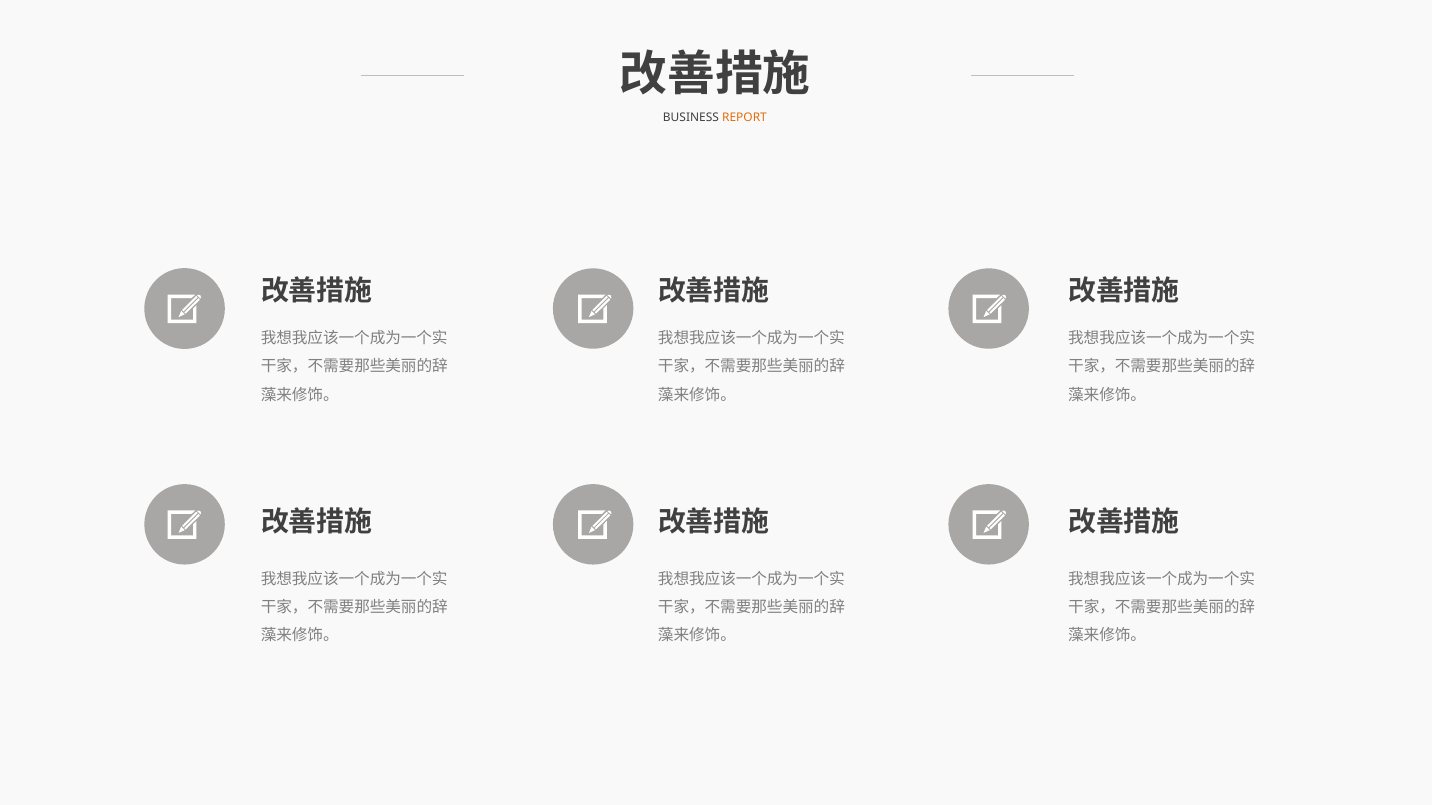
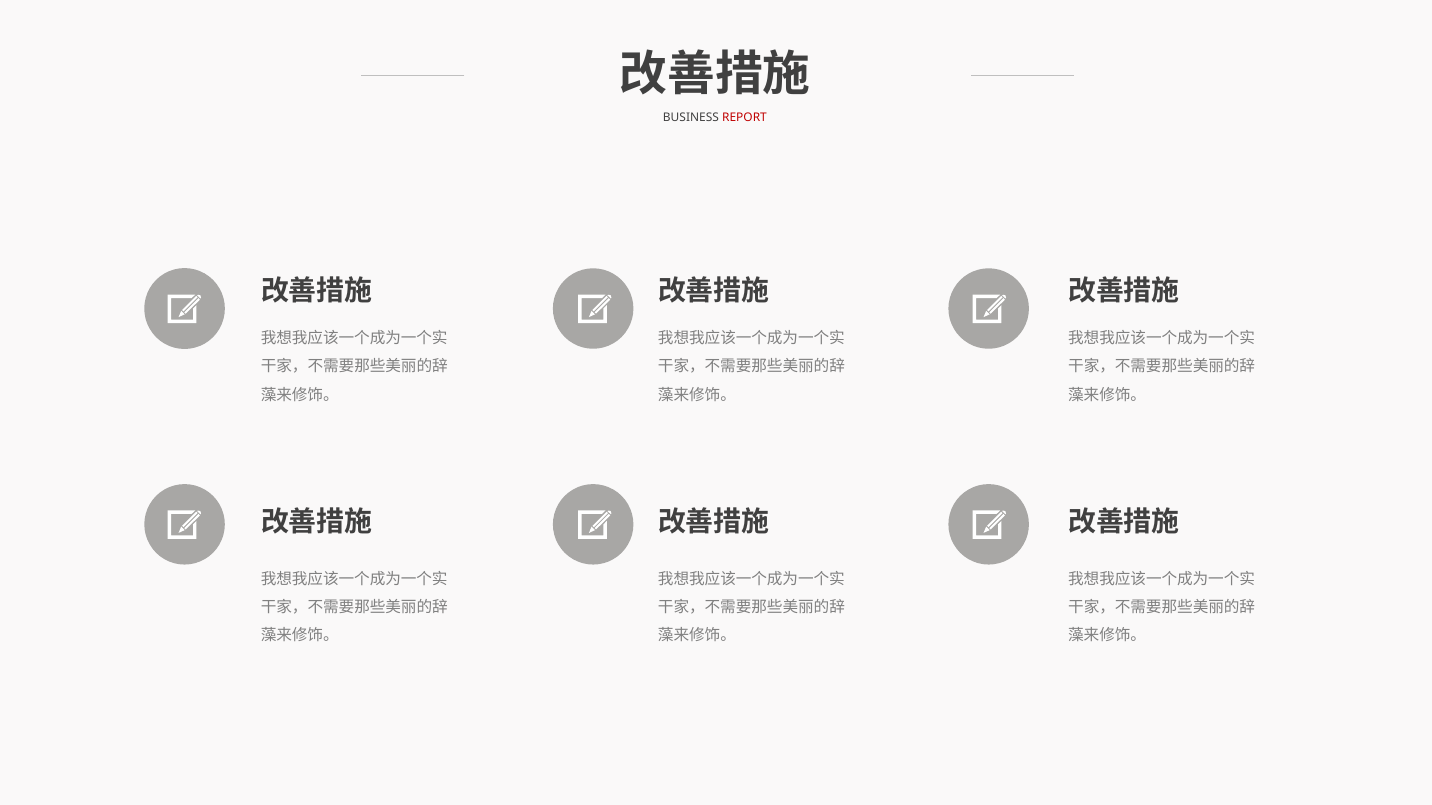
REPORT colour: orange -> red
